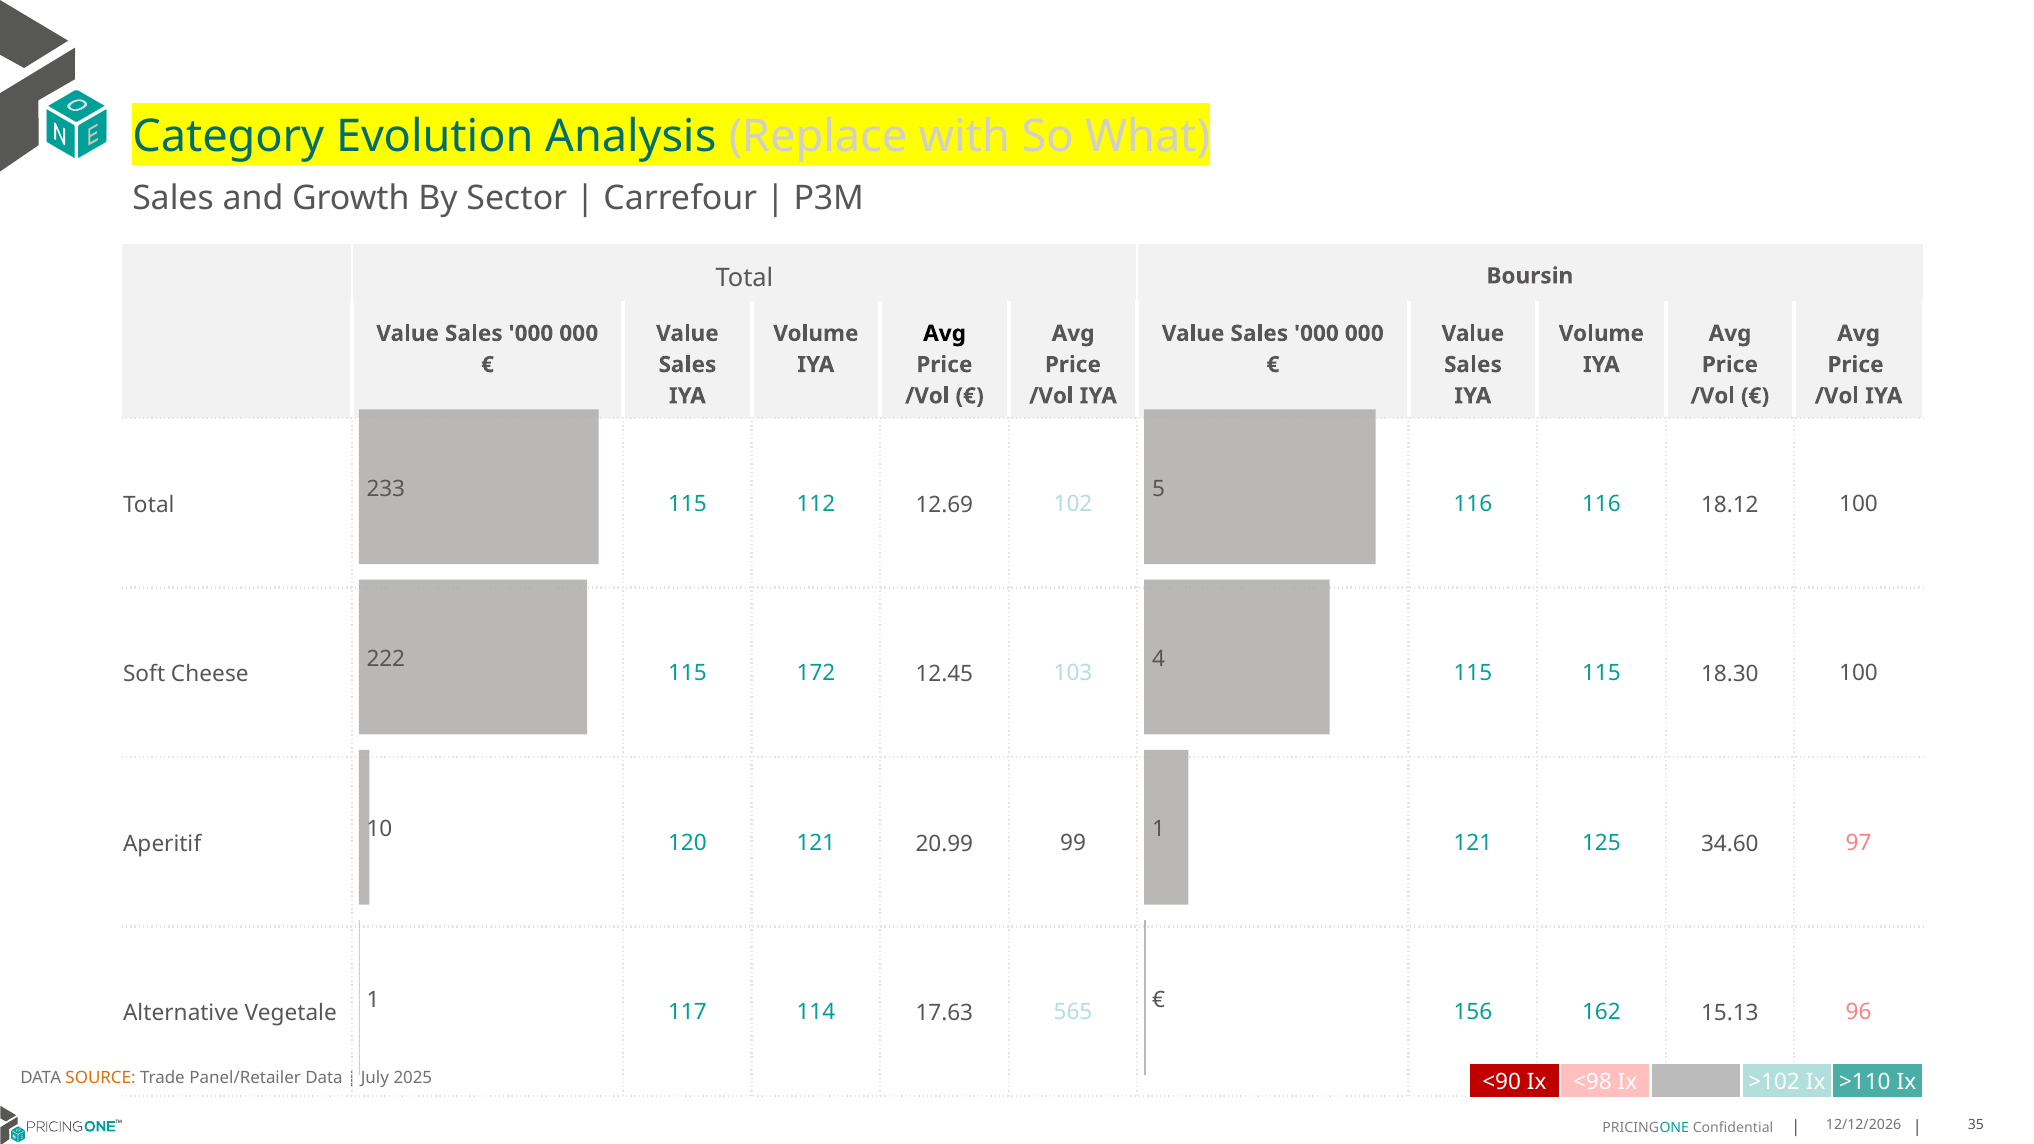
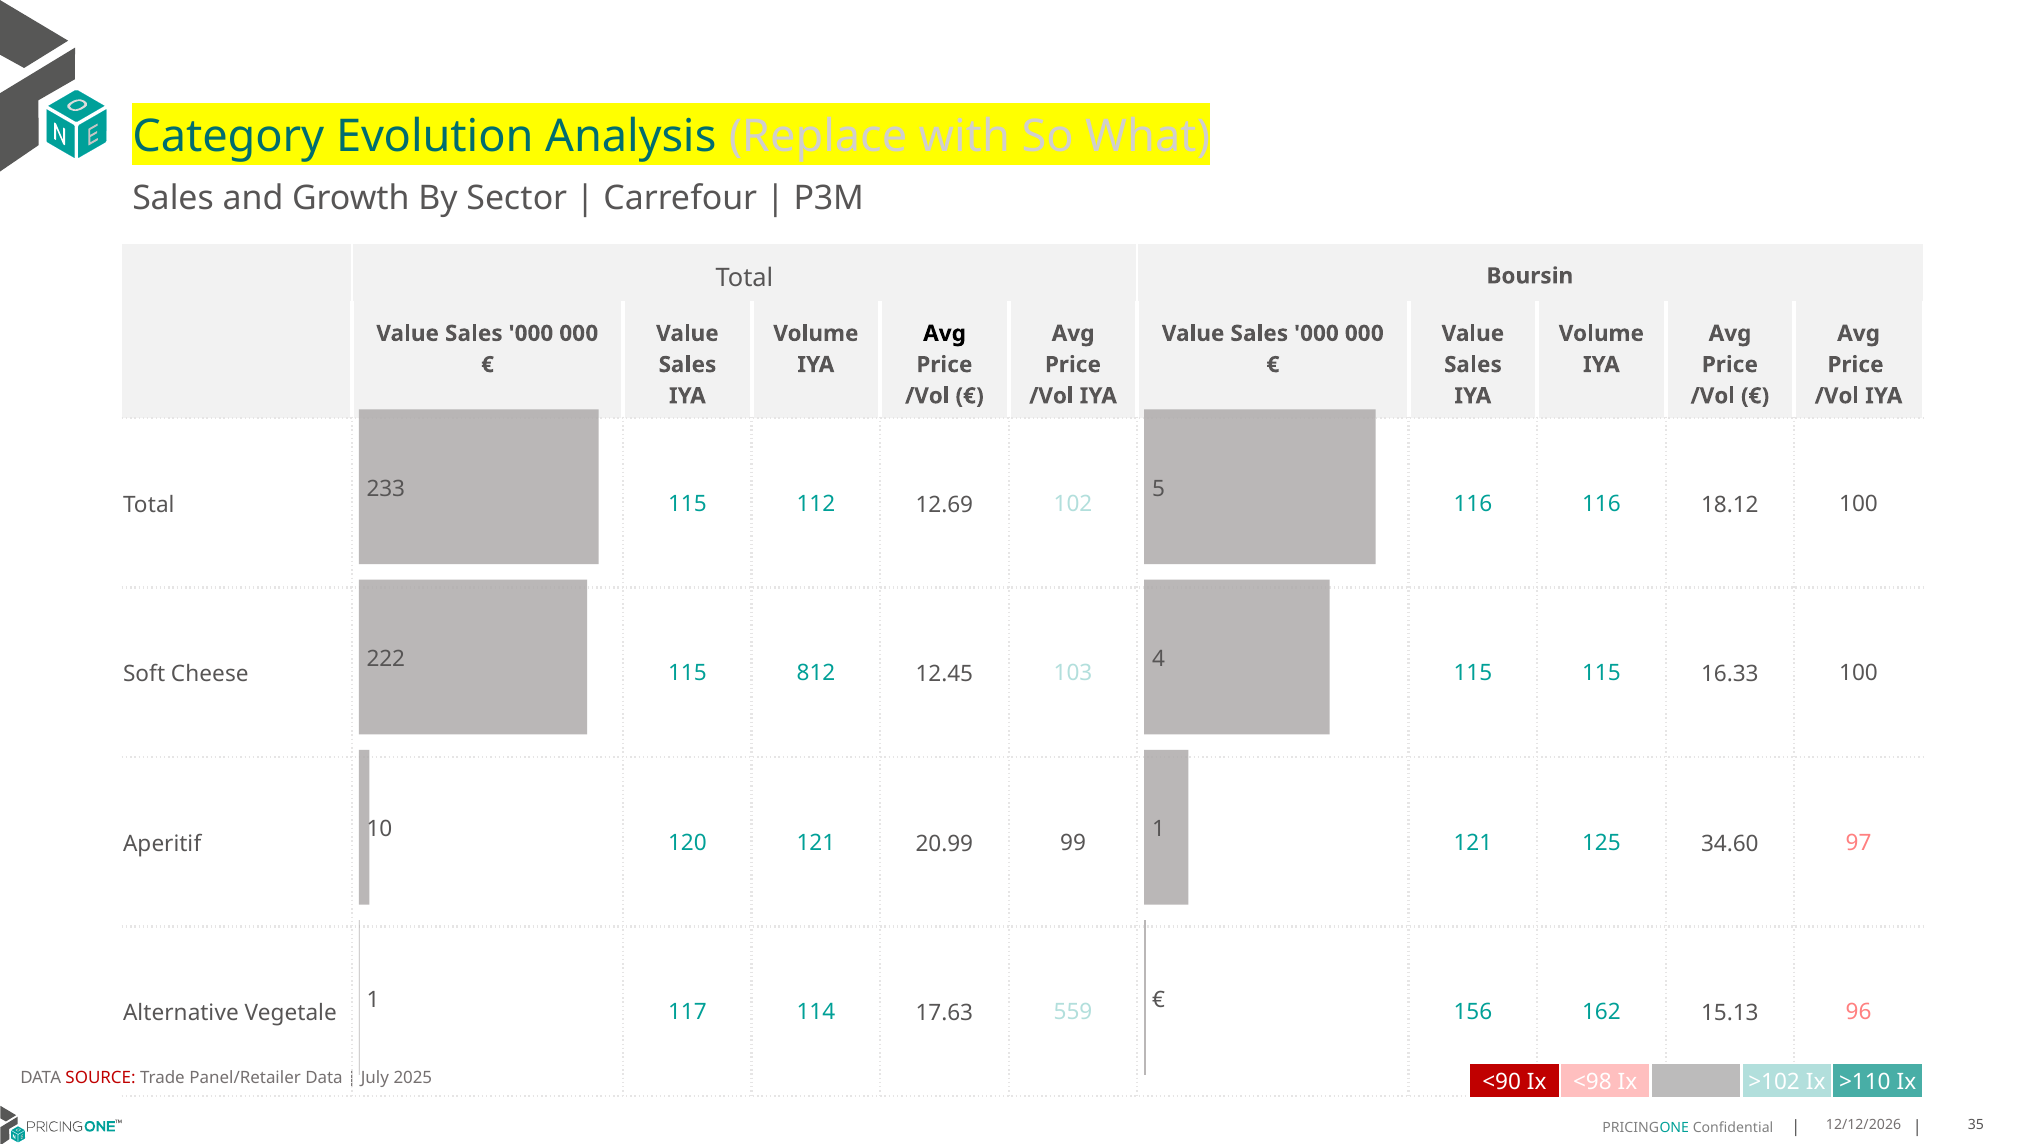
172: 172 -> 812
18.30: 18.30 -> 16.33
565: 565 -> 559
SOURCE colour: orange -> red
